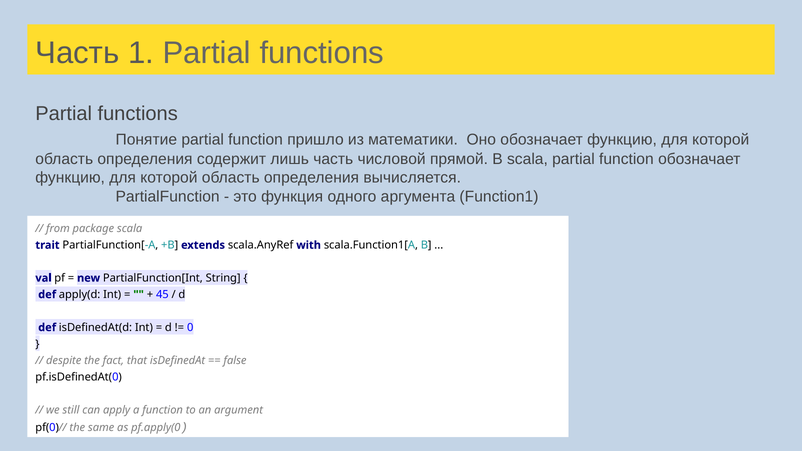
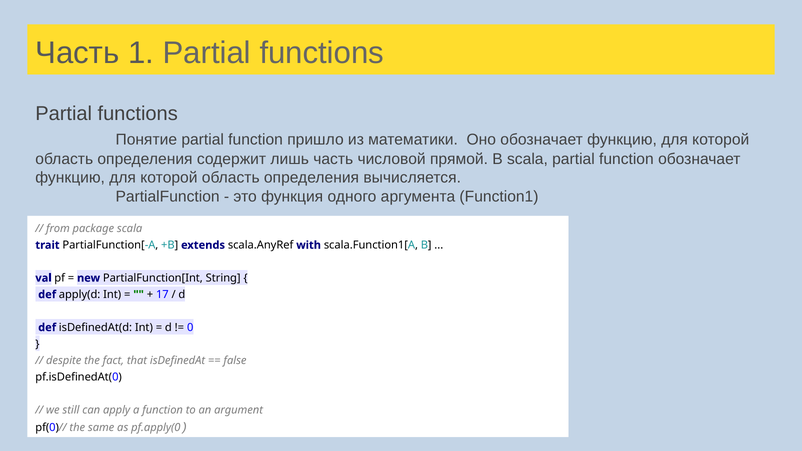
45: 45 -> 17
